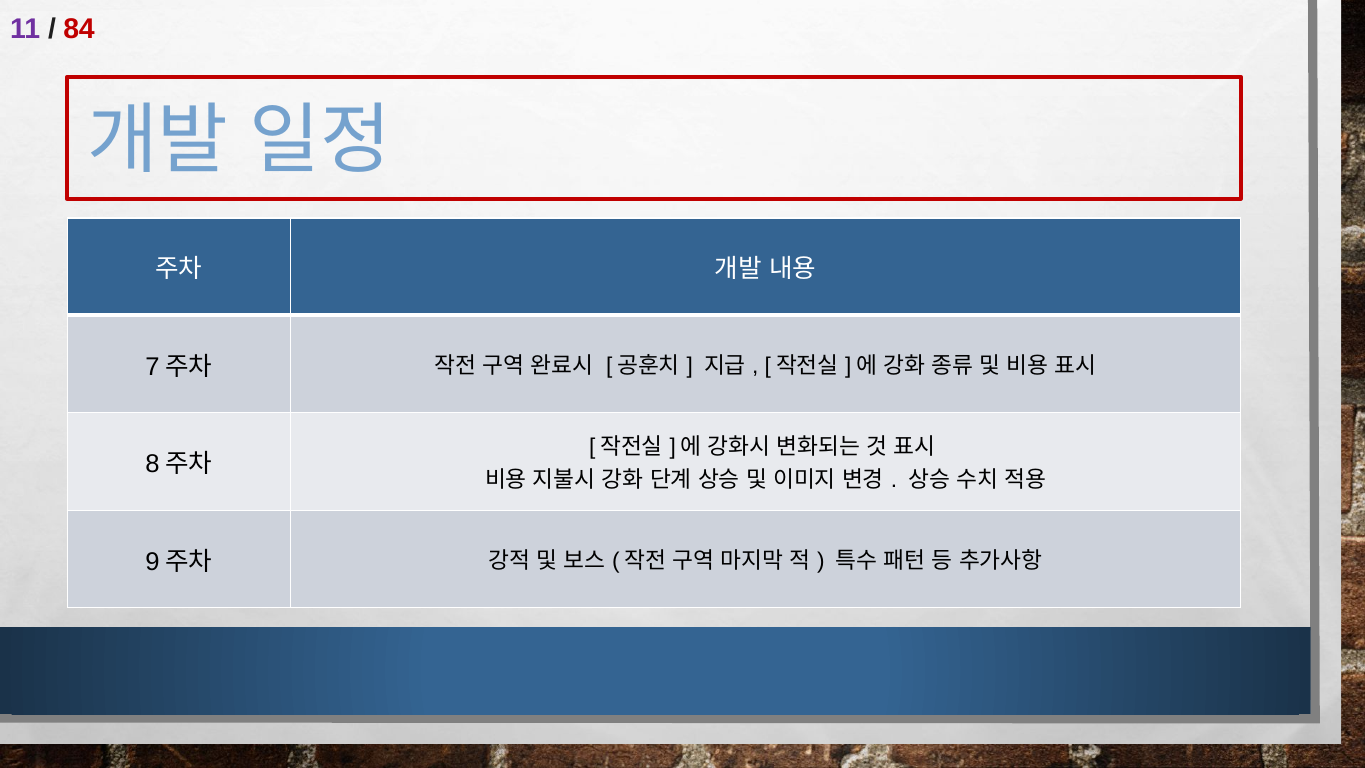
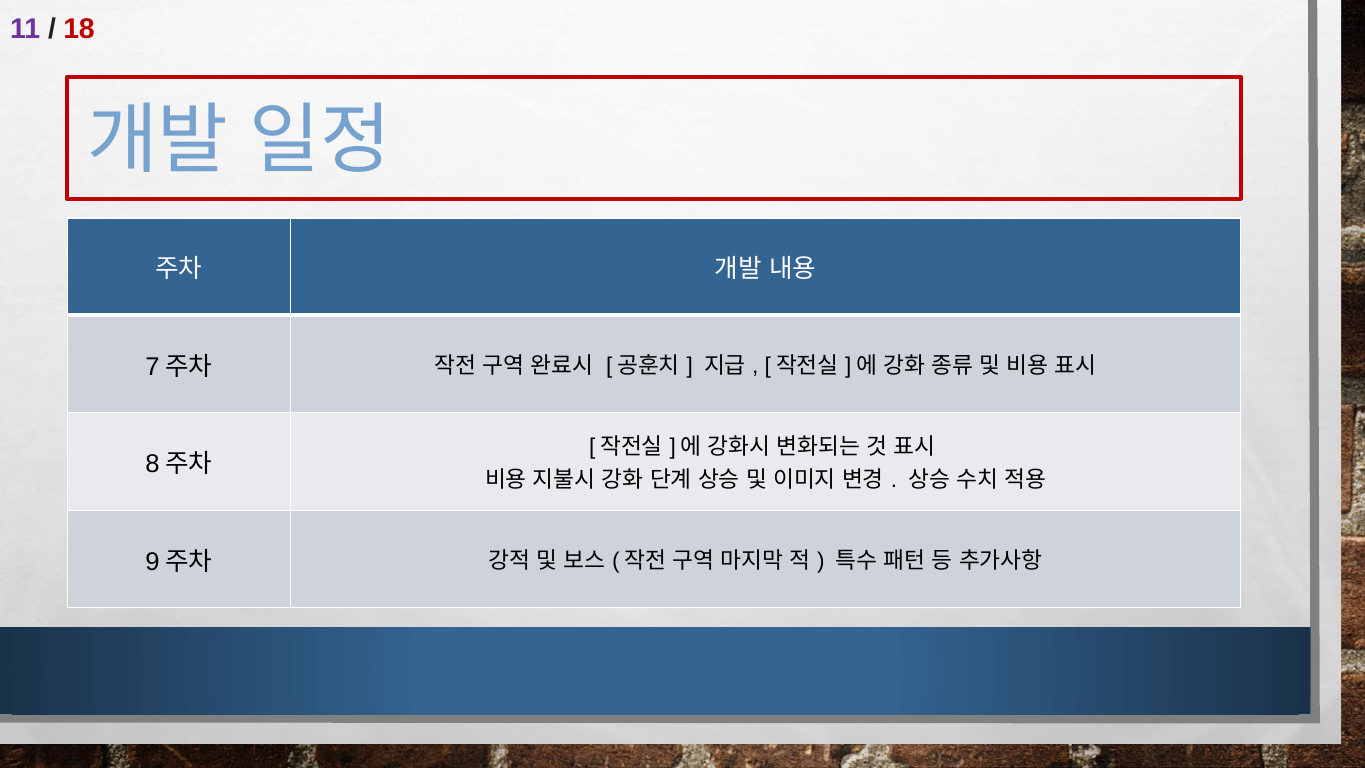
84: 84 -> 18
